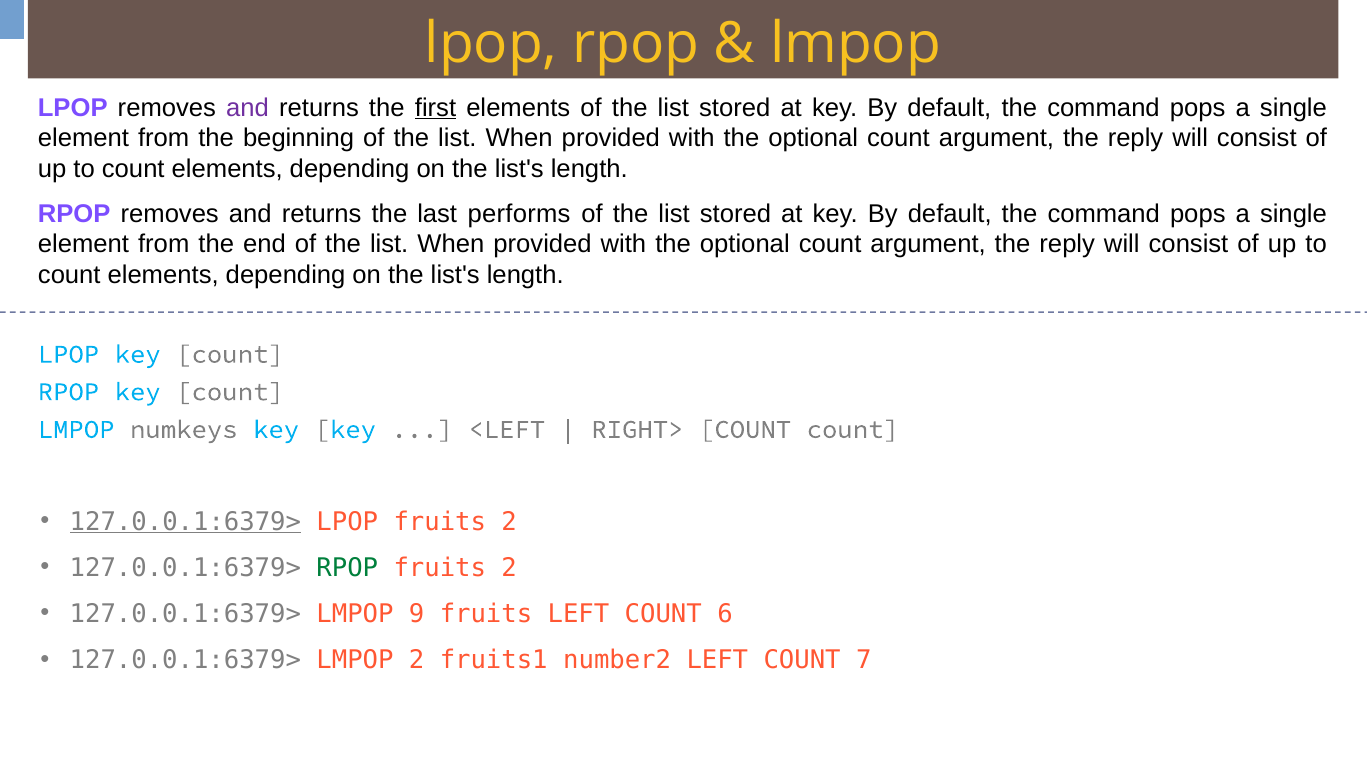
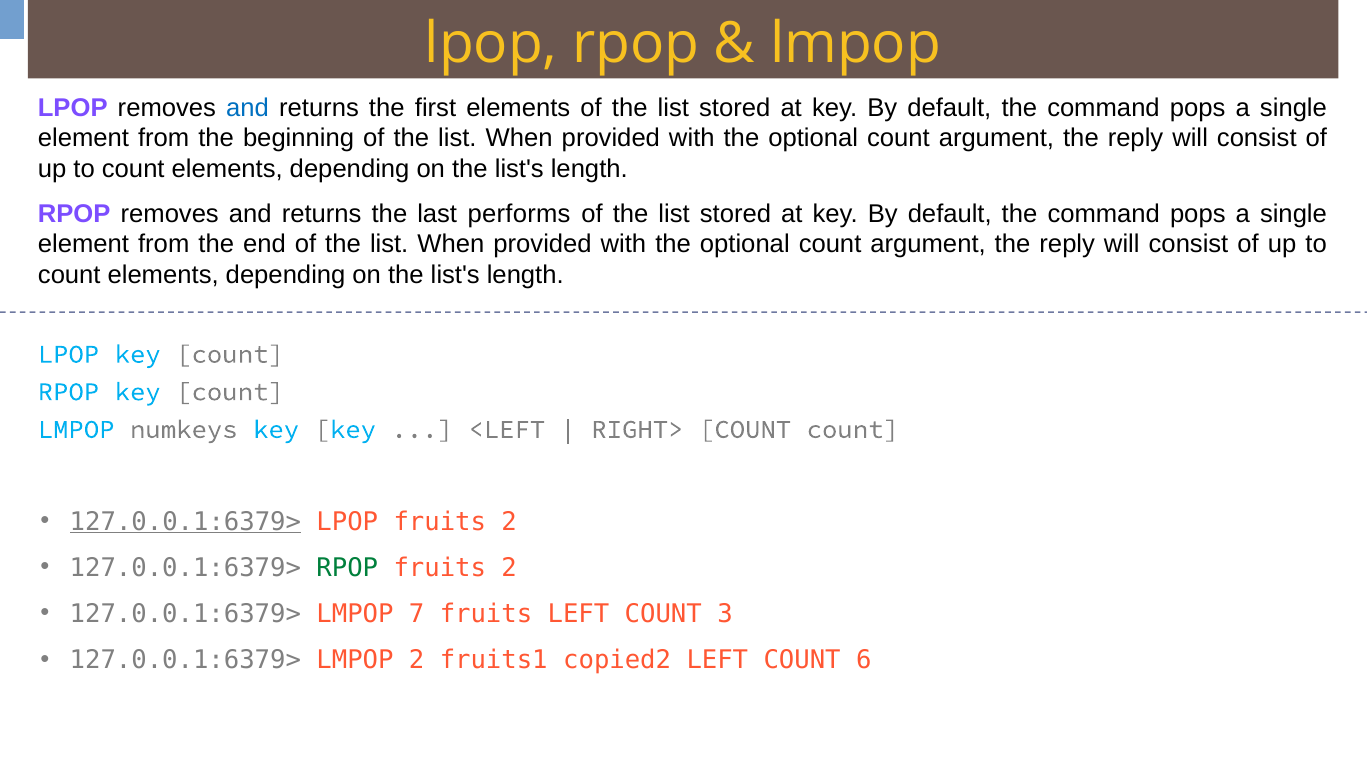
and at (248, 108) colour: purple -> blue
first underline: present -> none
9: 9 -> 7
6: 6 -> 3
number2: number2 -> copied2
7: 7 -> 6
